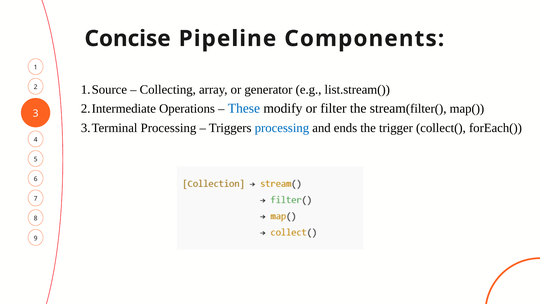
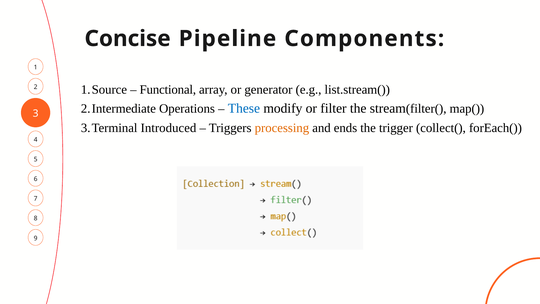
Collecting: Collecting -> Functional
Processing at (168, 128): Processing -> Introduced
processing at (282, 128) colour: blue -> orange
